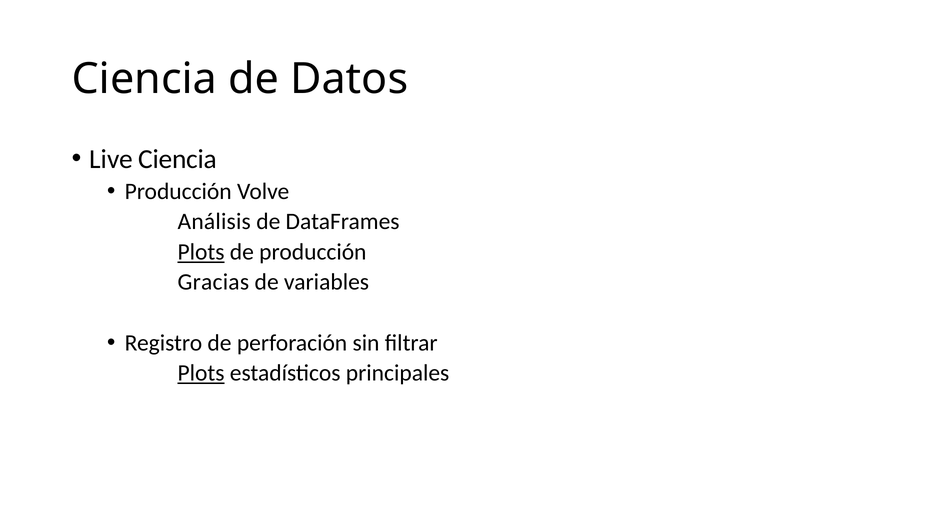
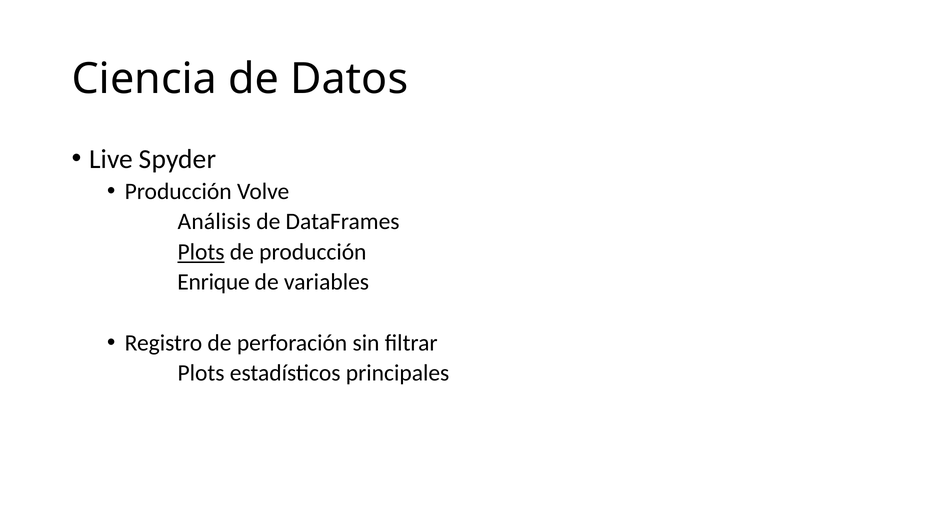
Live Ciencia: Ciencia -> Spyder
Gracias: Gracias -> Enrique
Plots at (201, 373) underline: present -> none
